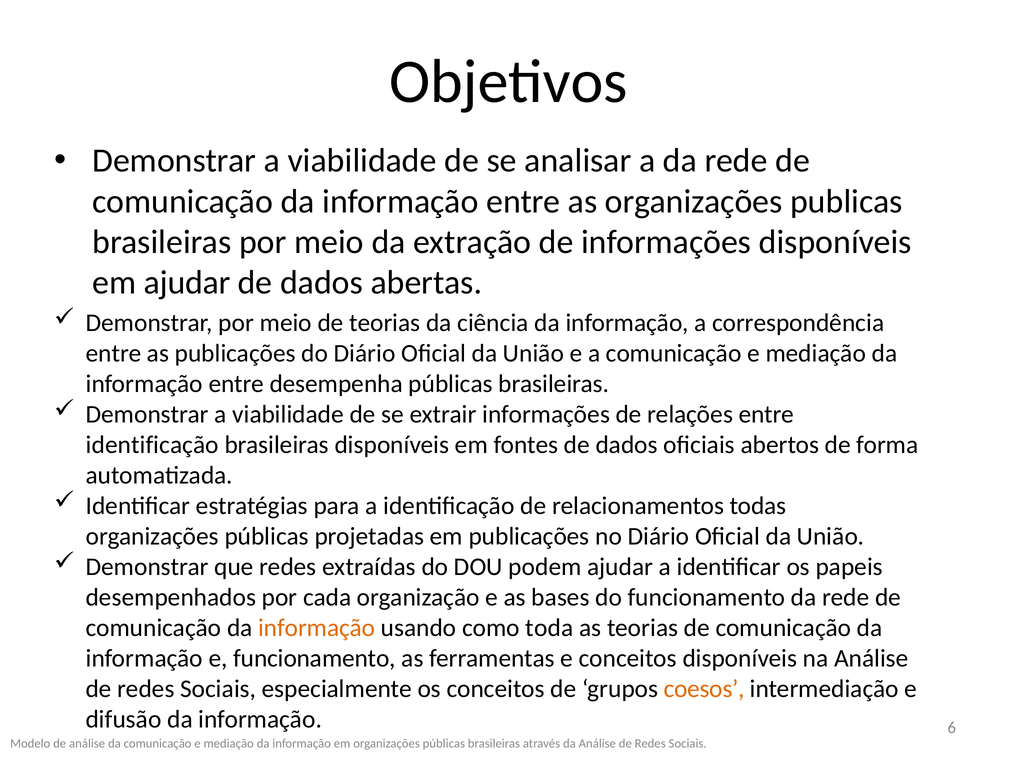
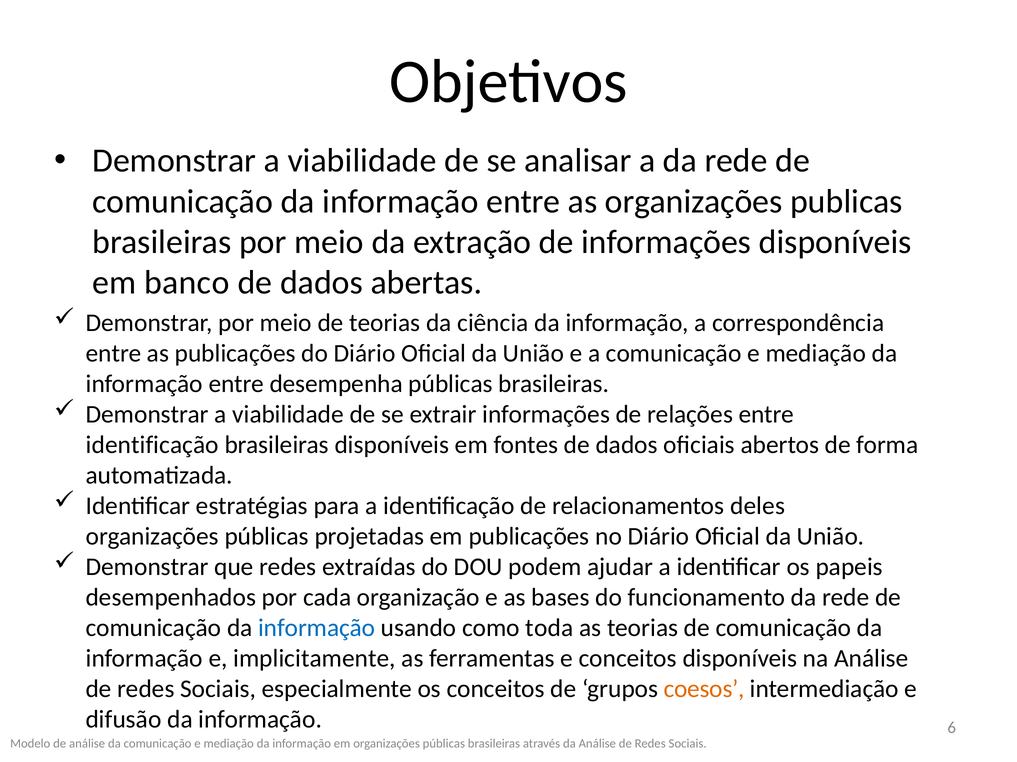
em ajudar: ajudar -> banco
todas: todas -> deles
informação at (317, 628) colour: orange -> blue
e funcionamento: funcionamento -> implicitamente
